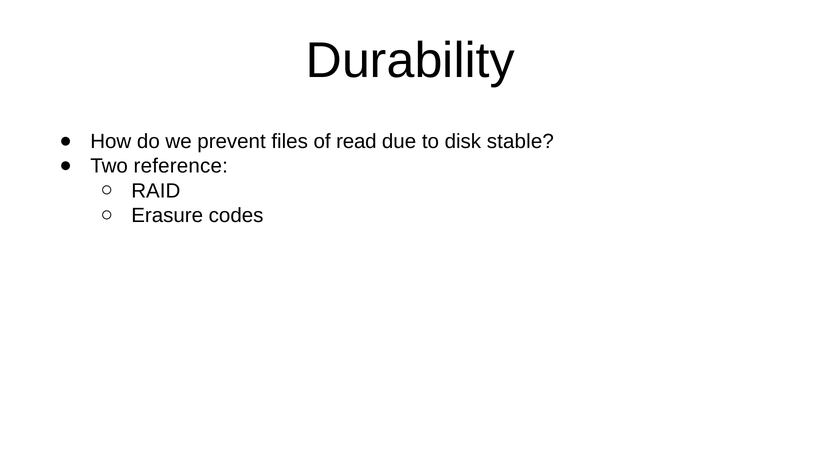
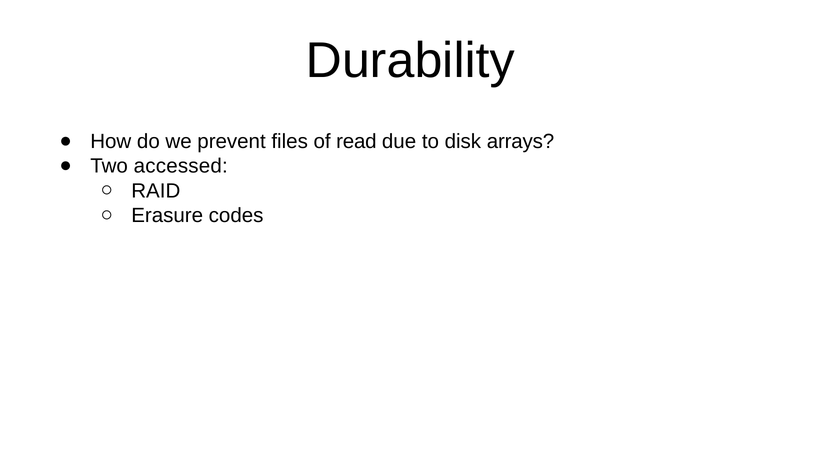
stable: stable -> arrays
reference: reference -> accessed
